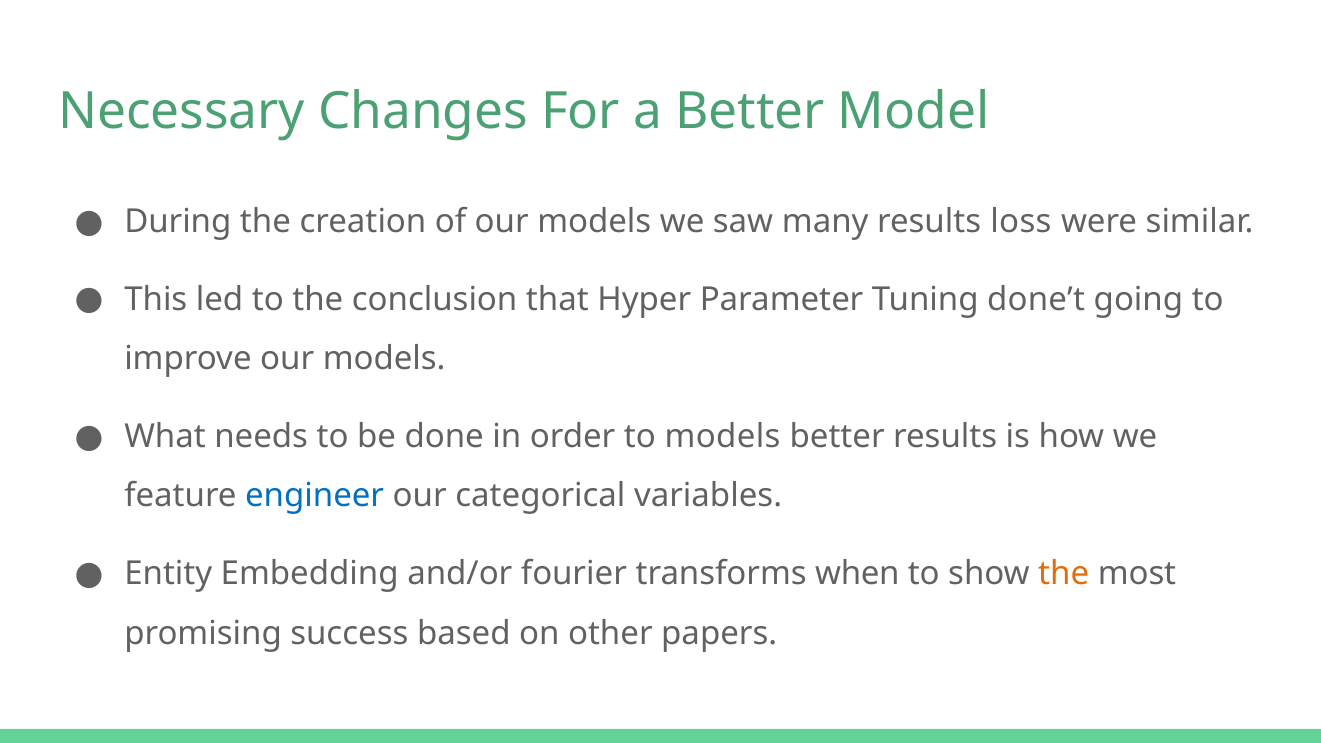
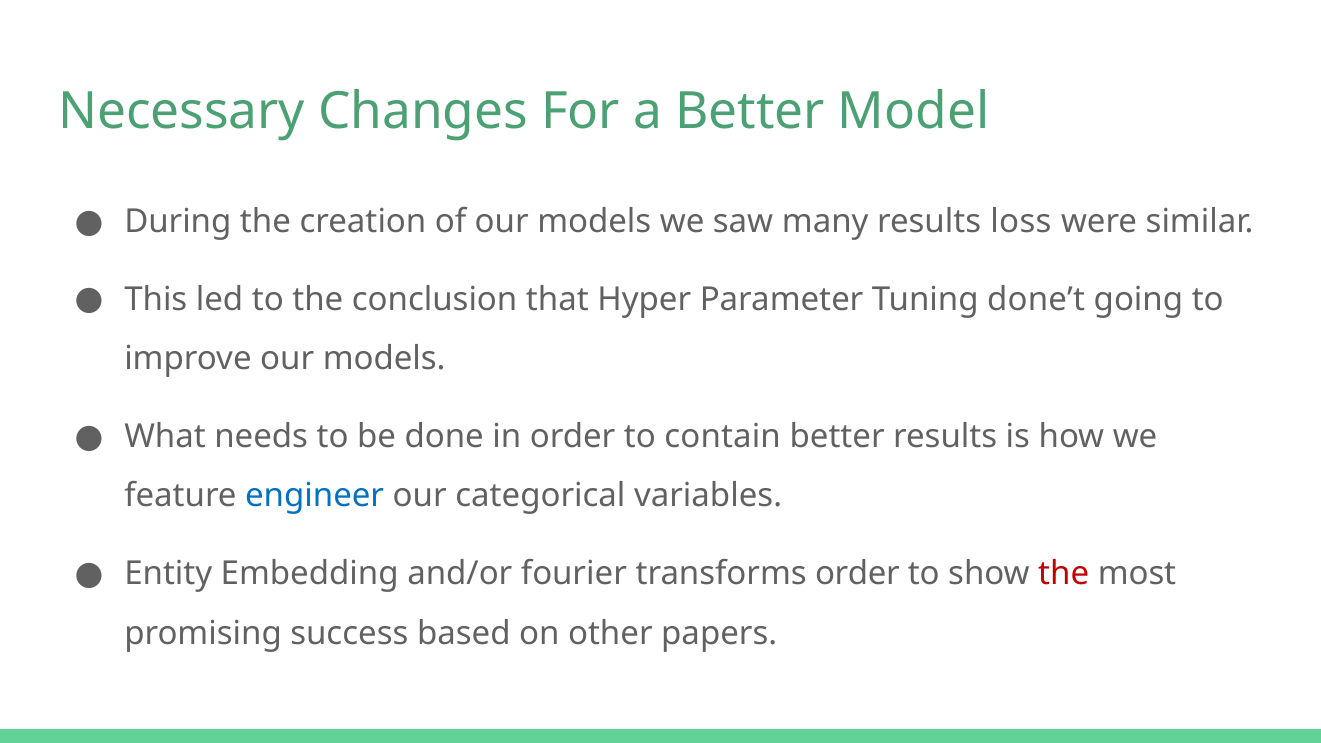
to models: models -> contain
transforms when: when -> order
the at (1064, 574) colour: orange -> red
